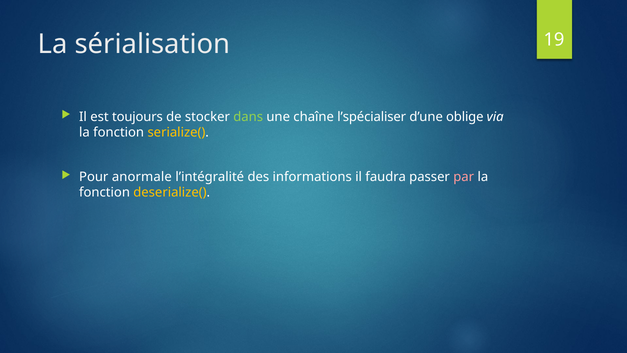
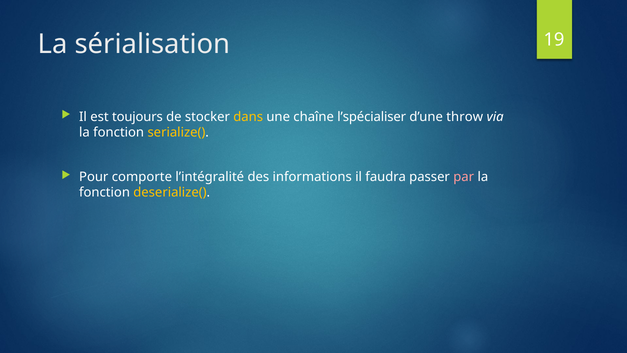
dans colour: light green -> yellow
oblige: oblige -> throw
anormale: anormale -> comporte
